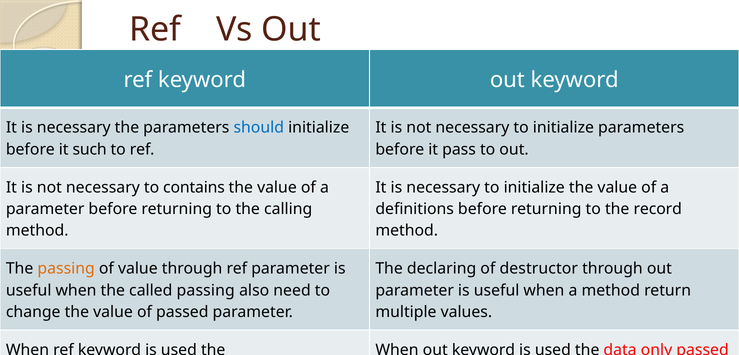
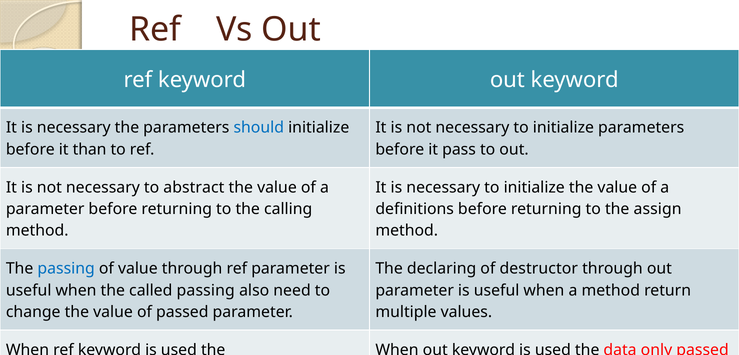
such: such -> than
contains: contains -> abstract
record: record -> assign
passing at (66, 269) colour: orange -> blue
